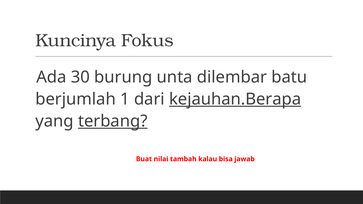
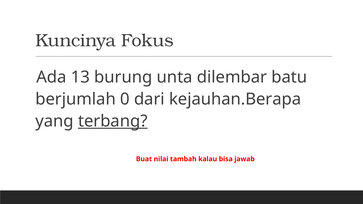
30: 30 -> 13
1: 1 -> 0
kejauhan.Berapa underline: present -> none
